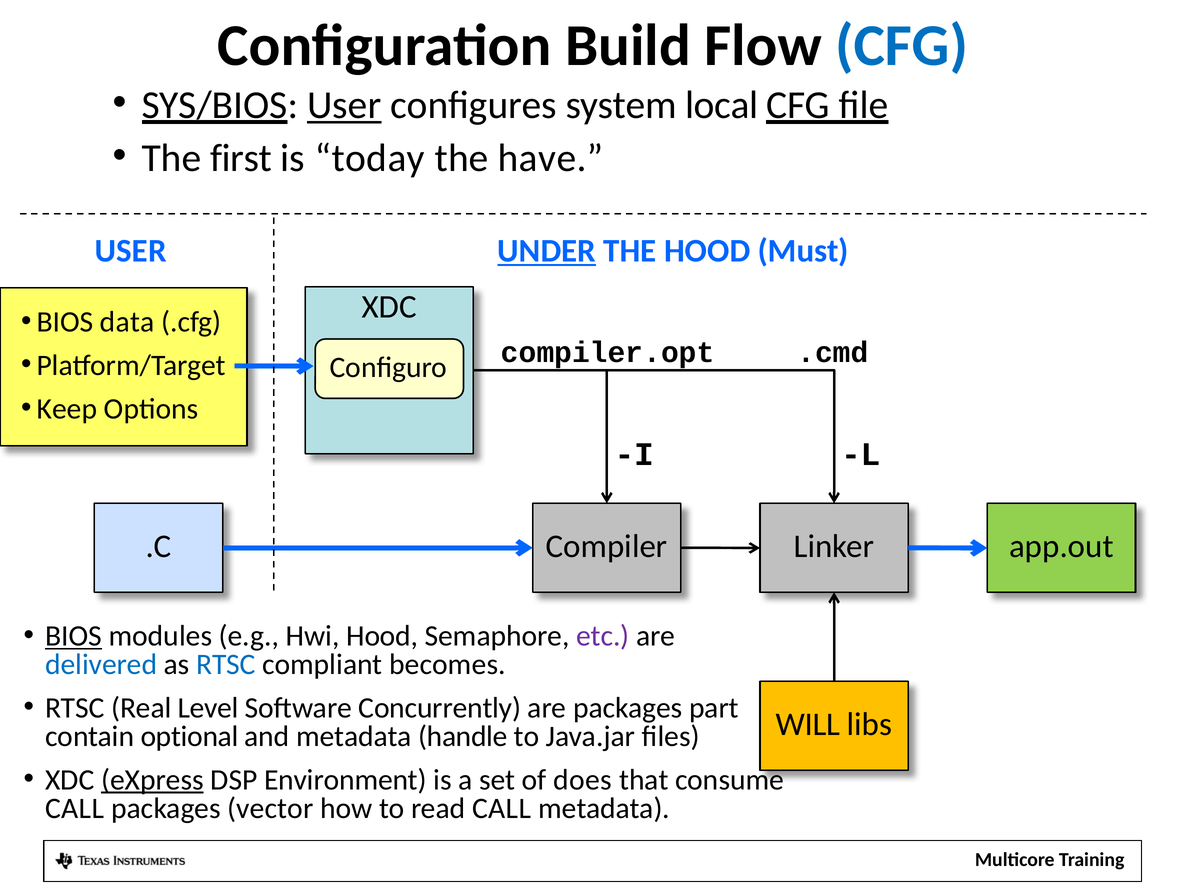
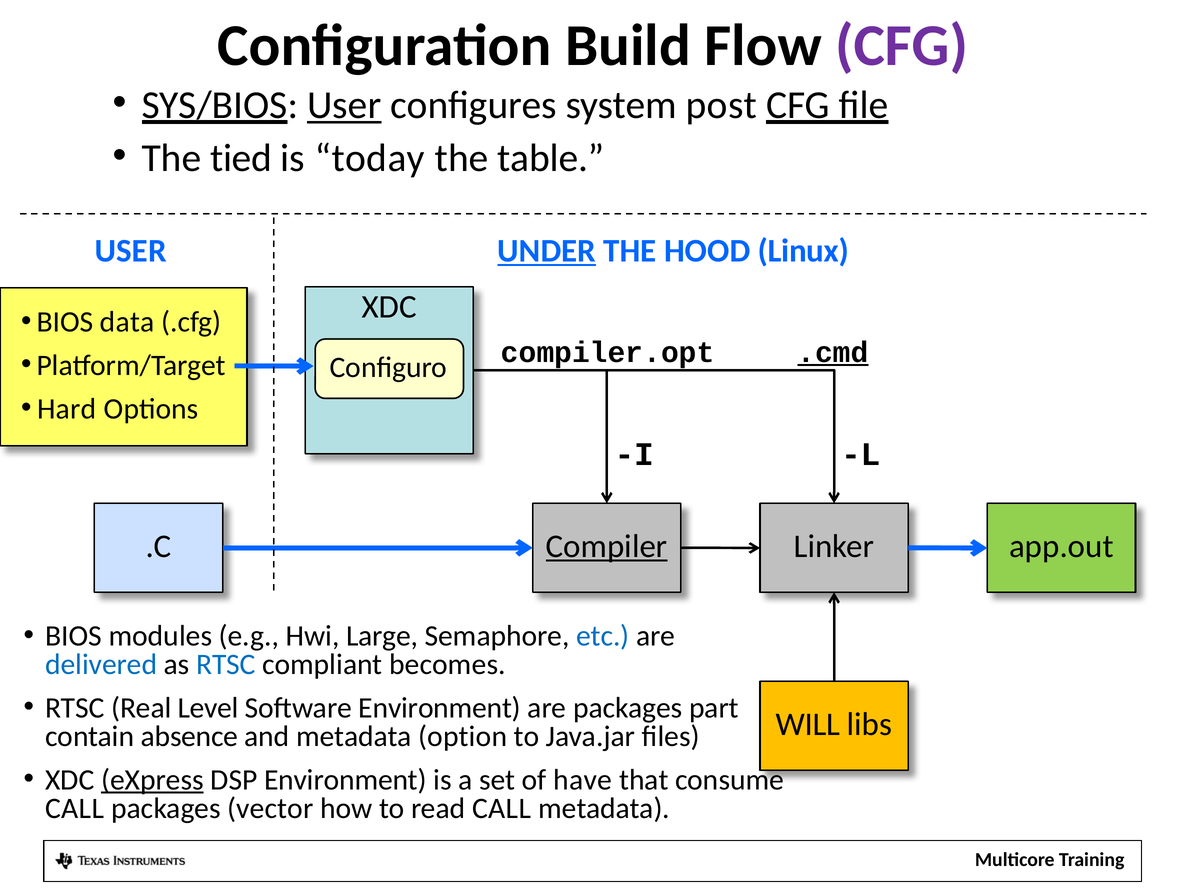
CFG at (902, 46) colour: blue -> purple
local: local -> post
first: first -> tied
have: have -> table
Must: Must -> Linux
.cmd underline: none -> present
Keep: Keep -> Hard
Compiler underline: none -> present
BIOS at (74, 636) underline: present -> none
Hwi Hood: Hood -> Large
etc colour: purple -> blue
Software Concurrently: Concurrently -> Environment
optional: optional -> absence
handle: handle -> option
does: does -> have
